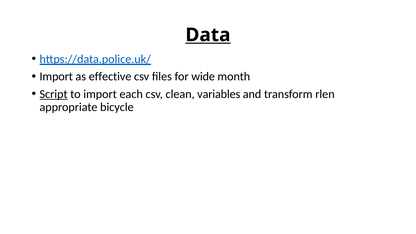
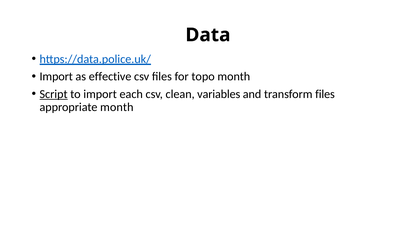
Data underline: present -> none
wide: wide -> topo
transform rlen: rlen -> files
appropriate bicycle: bicycle -> month
